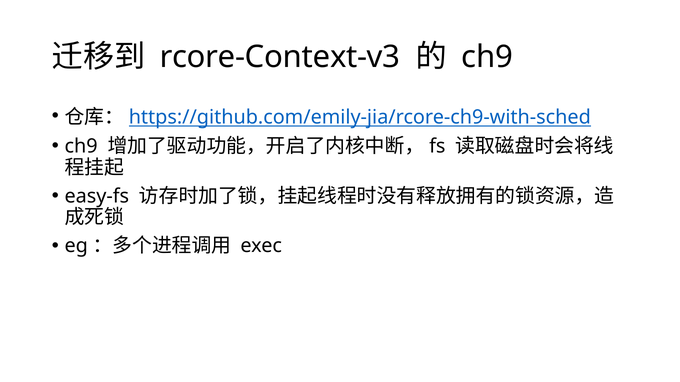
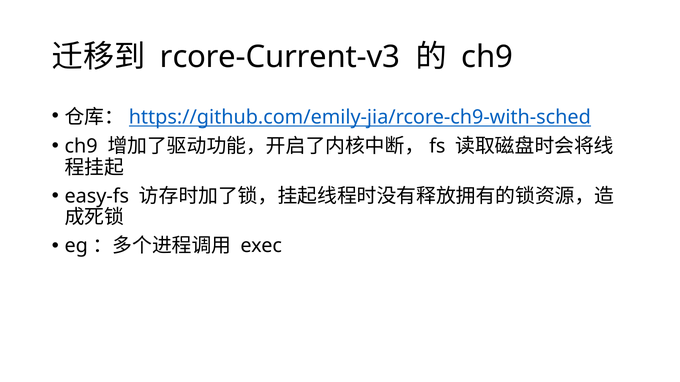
rcore-Context-v3: rcore-Context-v3 -> rcore-Current-v3
